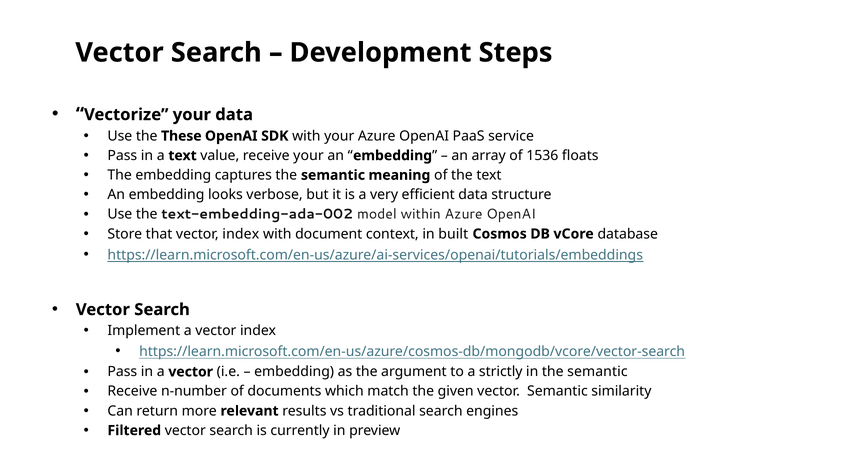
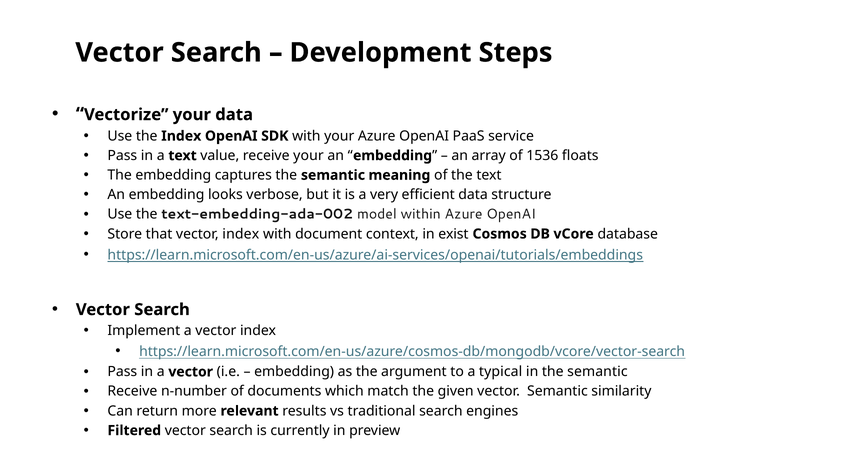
the These: These -> Index
built: built -> exist
strictly: strictly -> typical
